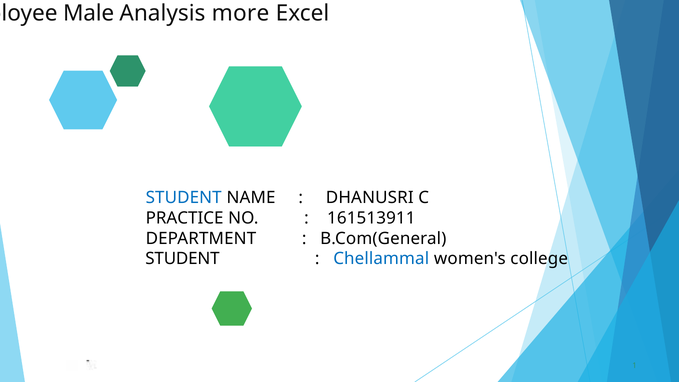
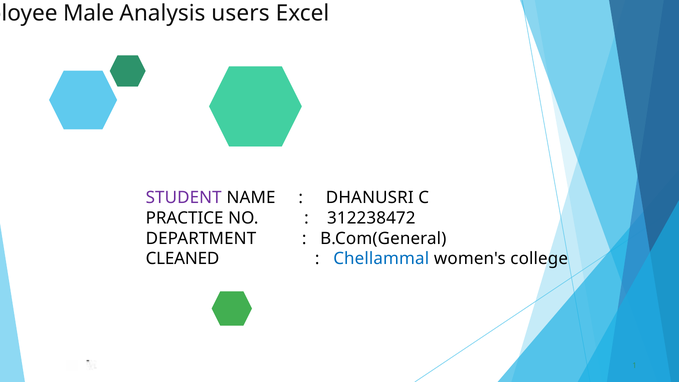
more: more -> users
STUDENT at (184, 198) colour: blue -> purple
161513911: 161513911 -> 312238472
STUDENT at (182, 259): STUDENT -> CLEANED
